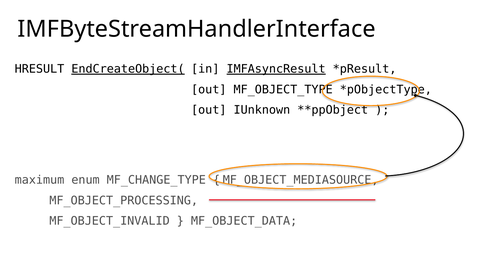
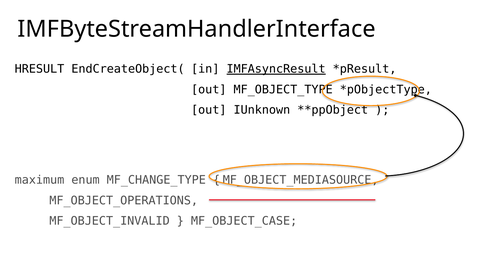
EndCreateObject( underline: present -> none
MF_OBJECT_PROCESSING: MF_OBJECT_PROCESSING -> MF_OBJECT_OPERATIONS
MF_OBJECT_DATA: MF_OBJECT_DATA -> MF_OBJECT_CASE
